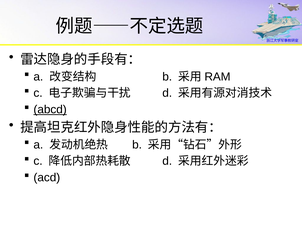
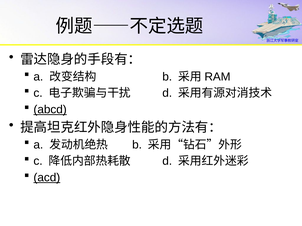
acd underline: none -> present
